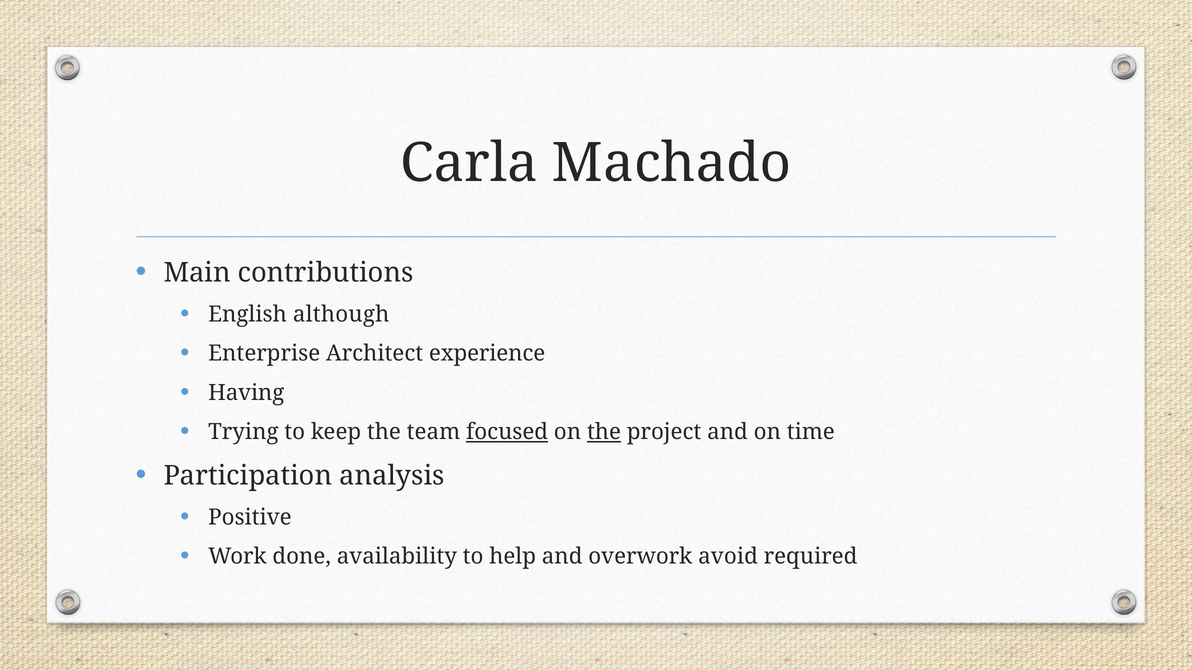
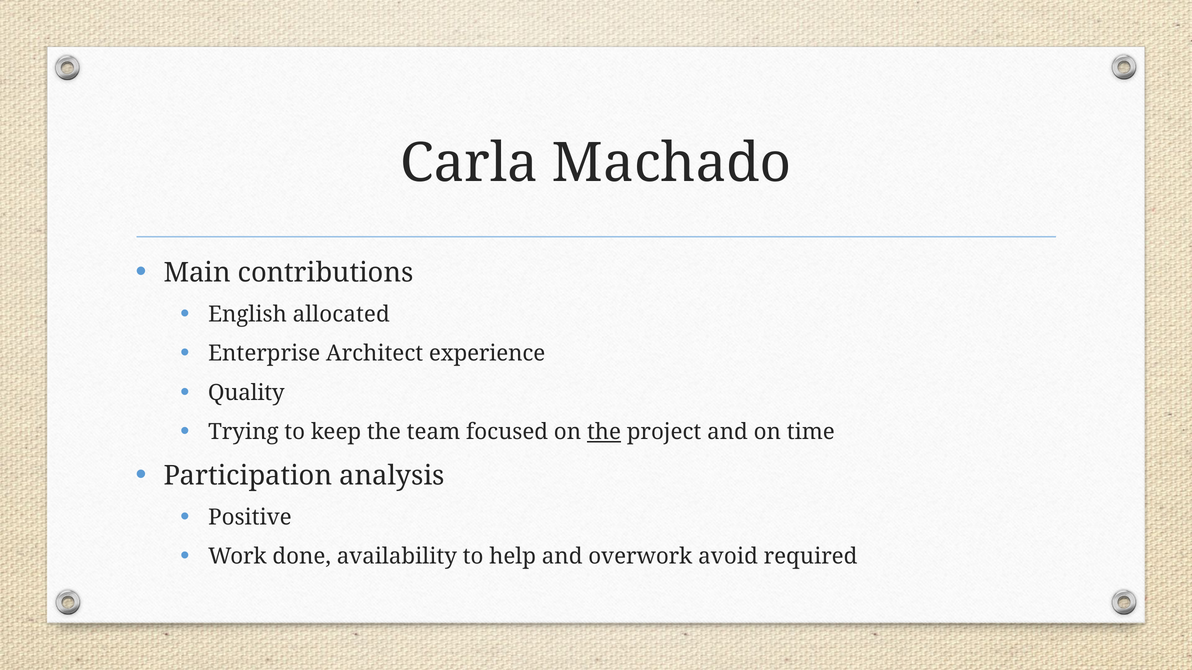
although: although -> allocated
Having: Having -> Quality
focused underline: present -> none
